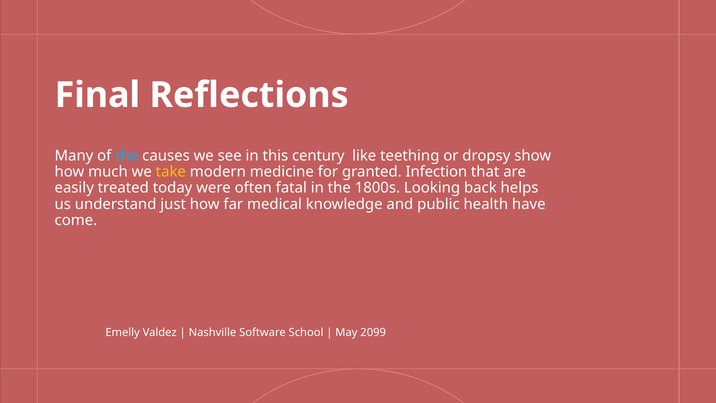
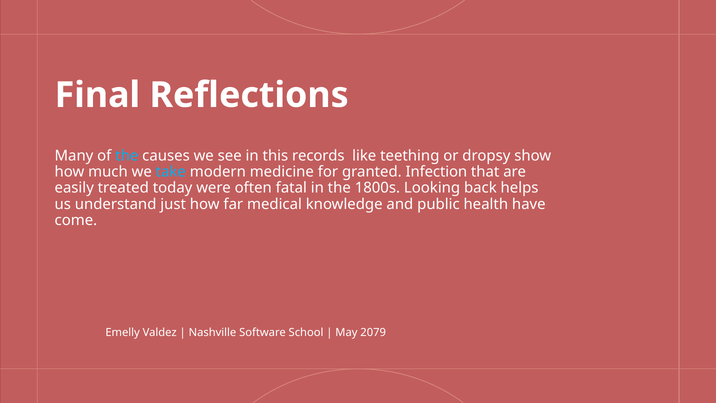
century: century -> records
take colour: yellow -> light blue
2099: 2099 -> 2079
